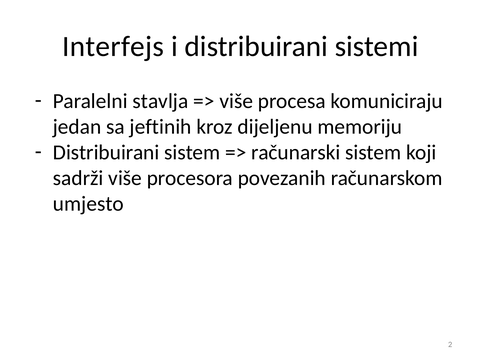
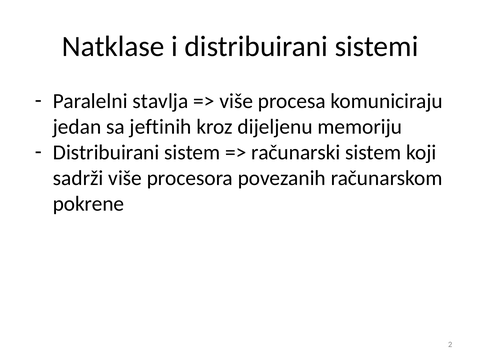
Interfejs: Interfejs -> Natklase
umjesto: umjesto -> pokrene
